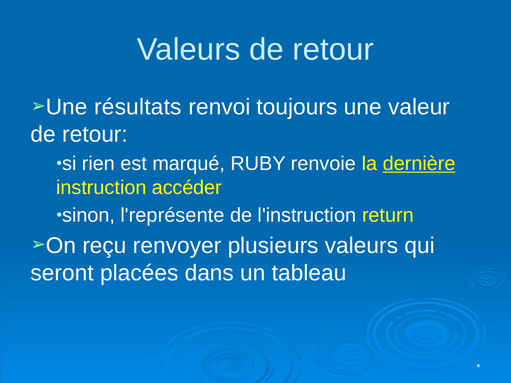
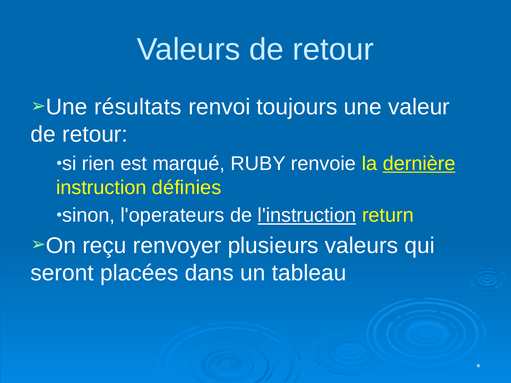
accéder: accéder -> définies
l'représente: l'représente -> l'operateurs
l'instruction underline: none -> present
